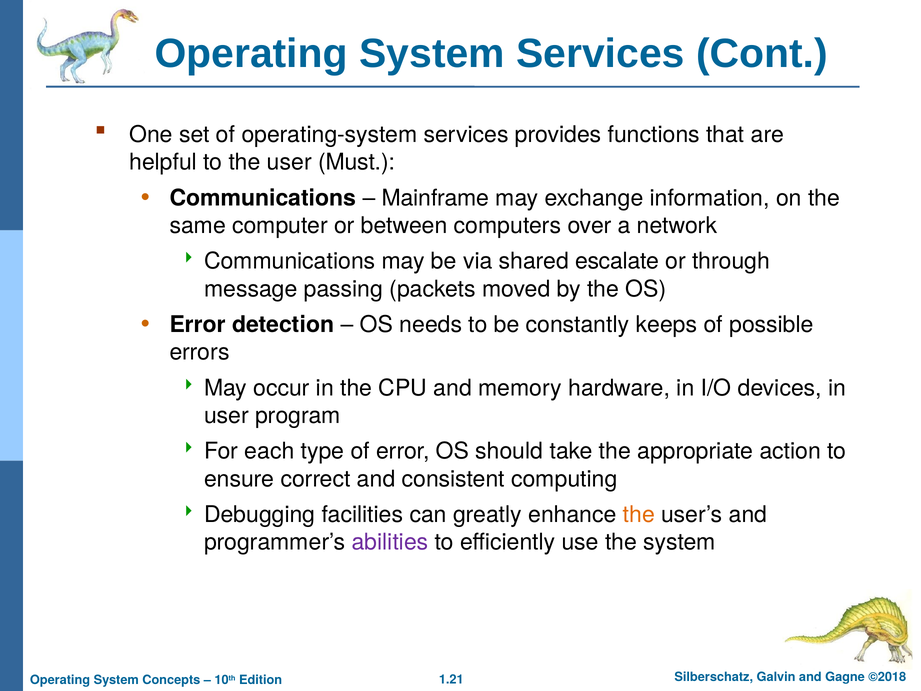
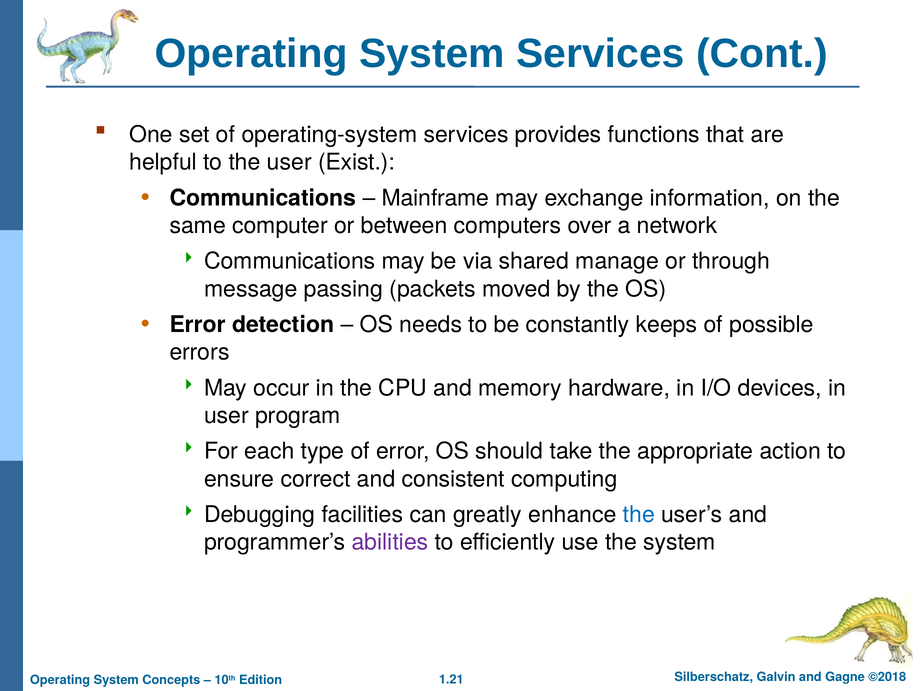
Must: Must -> Exist
escalate: escalate -> manage
the at (639, 515) colour: orange -> blue
